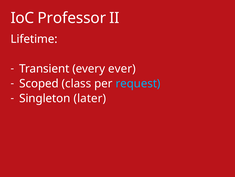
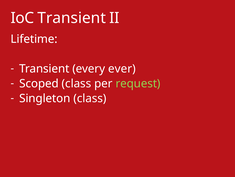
IoC Professor: Professor -> Transient
request colour: light blue -> light green
later at (90, 98): later -> class
